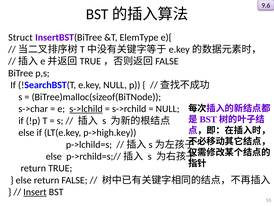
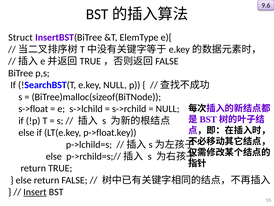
s->char: s->char -> s->float
s->lchild underline: present -> none
p->high.key: p->high.key -> p->float.key
